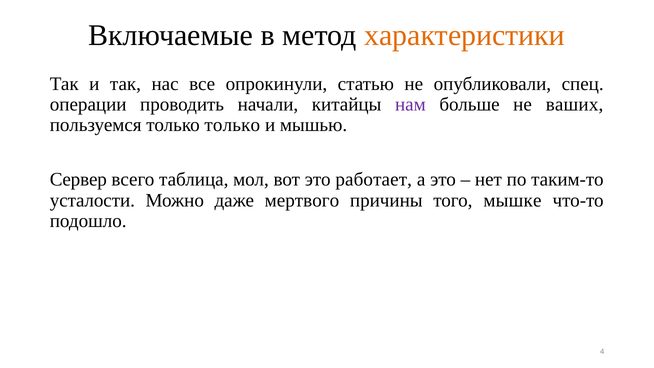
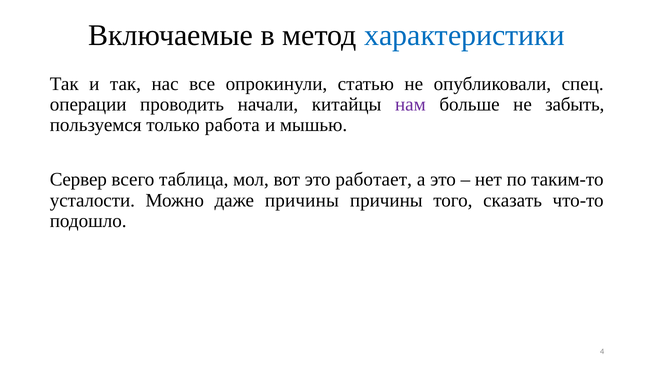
характеристики colour: orange -> blue
ваших: ваших -> забыть
только только: только -> работа
даже мертвого: мертвого -> причины
мышке: мышке -> сказать
